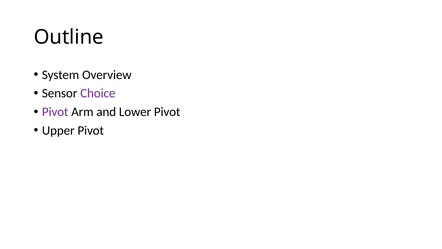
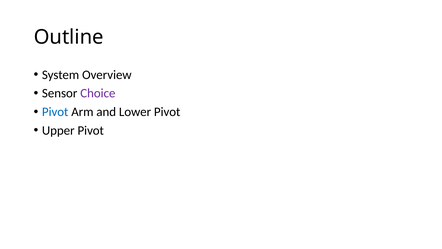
Pivot at (55, 112) colour: purple -> blue
